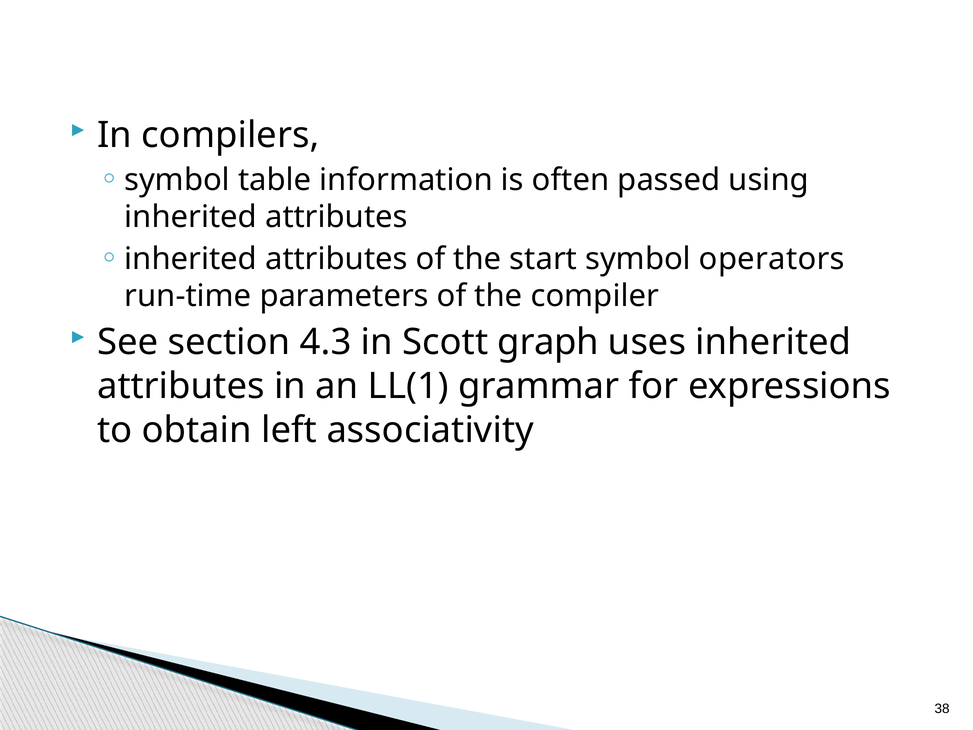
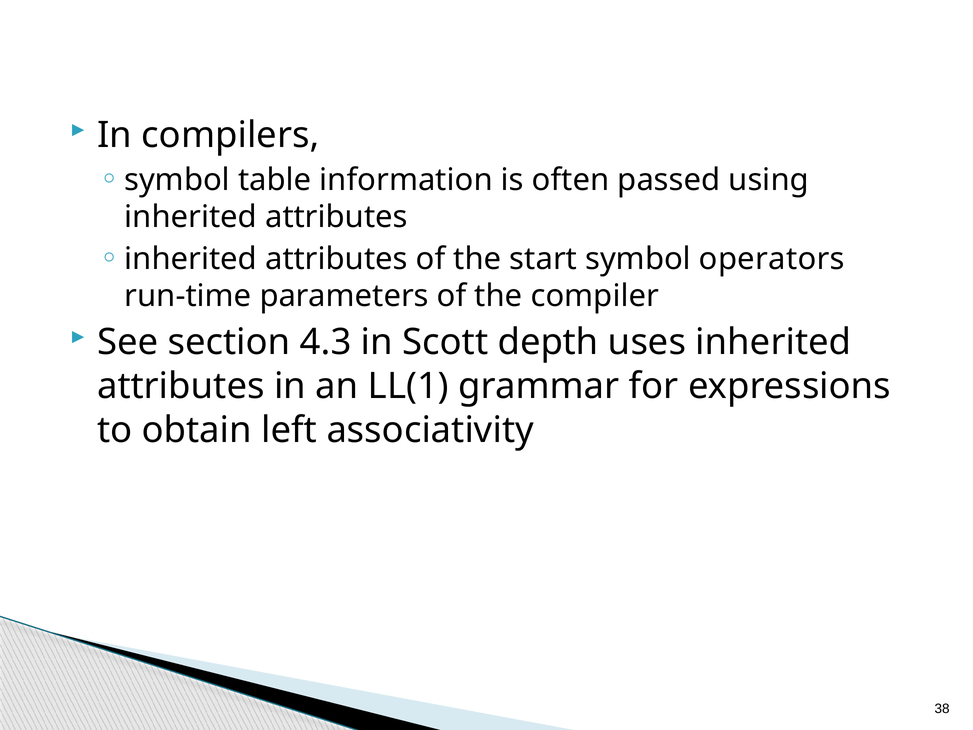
graph: graph -> depth
